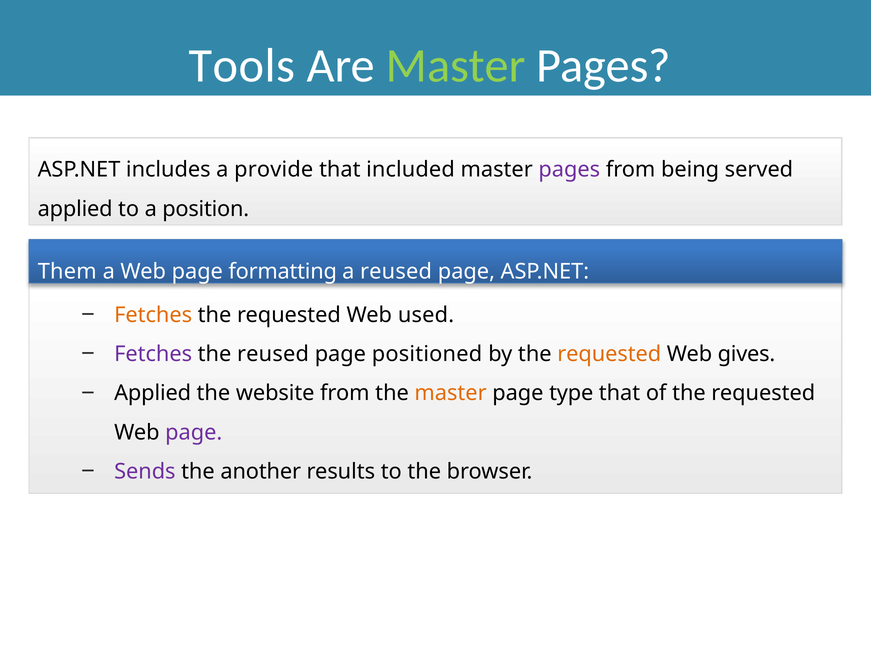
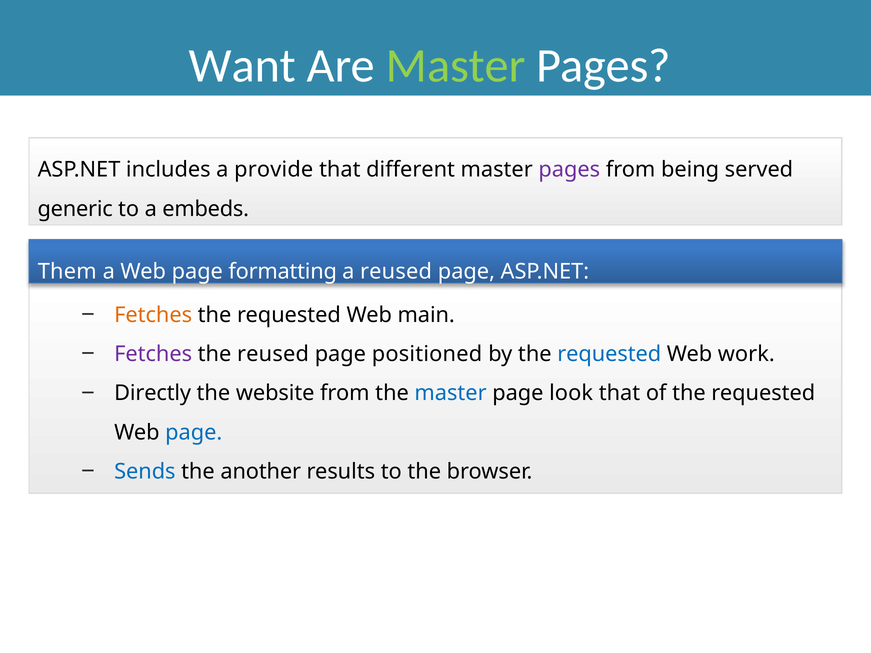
Tools: Tools -> Want
included: included -> different
applied at (75, 209): applied -> generic
position: position -> embeds
used: used -> main
requested at (609, 354) colour: orange -> blue
gives: gives -> work
Applied at (153, 393): Applied -> Directly
master at (451, 393) colour: orange -> blue
type: type -> look
page at (194, 433) colour: purple -> blue
Sends colour: purple -> blue
